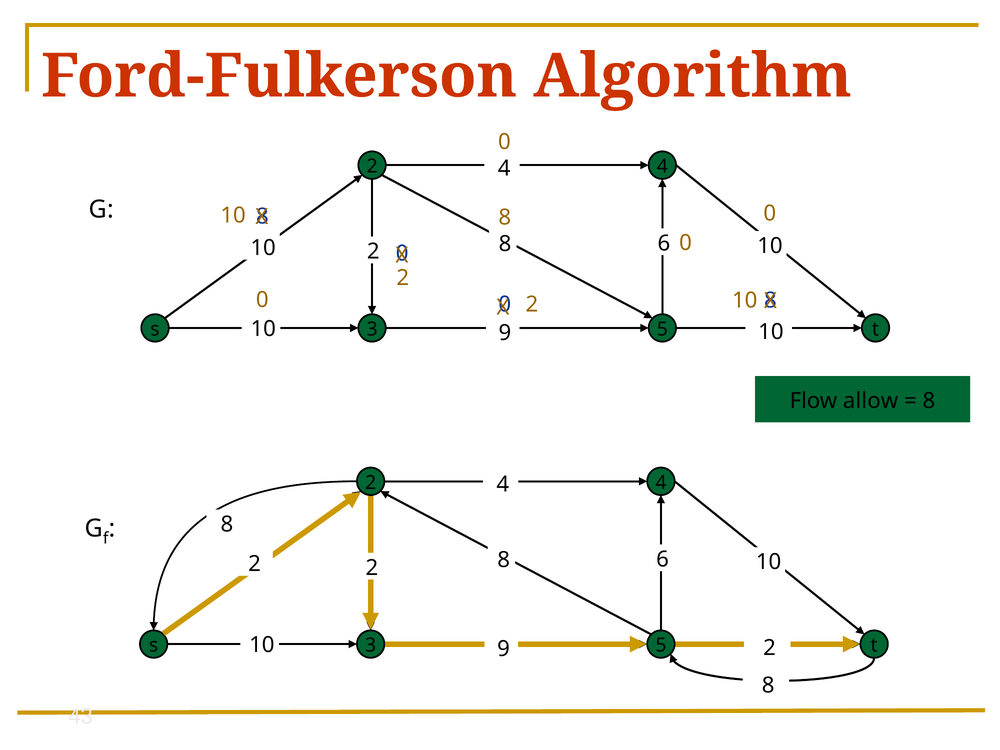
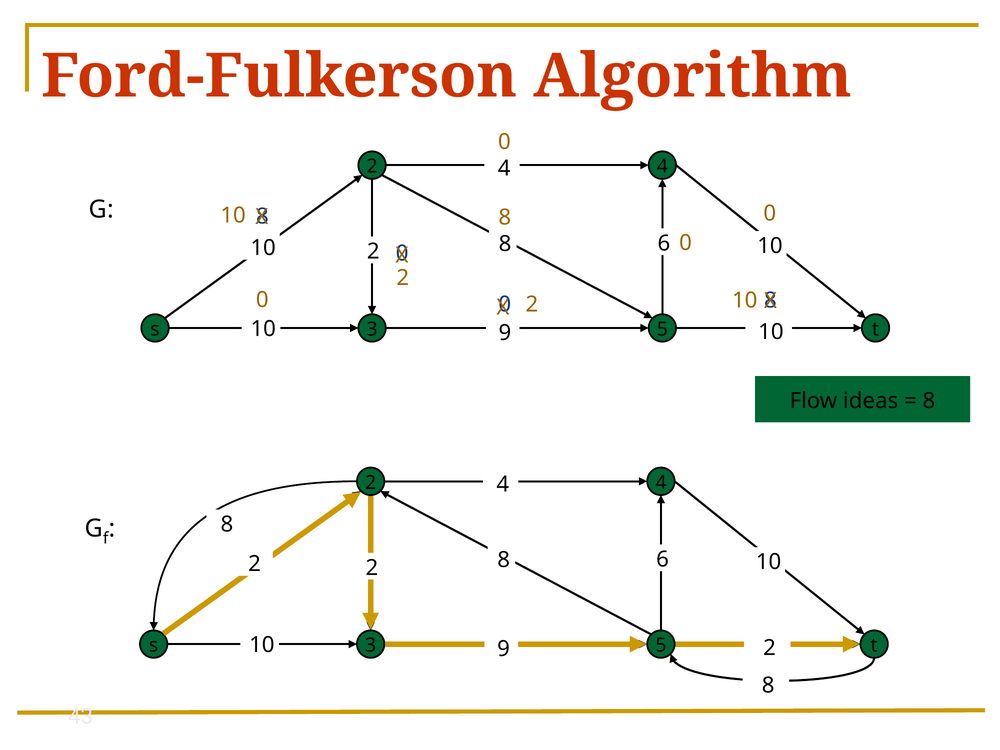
allow: allow -> ideas
